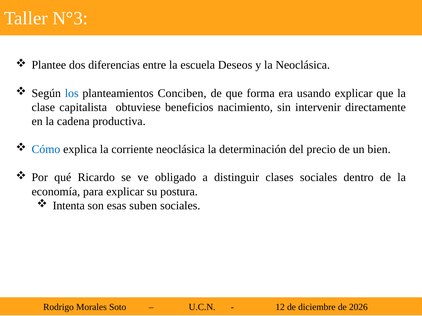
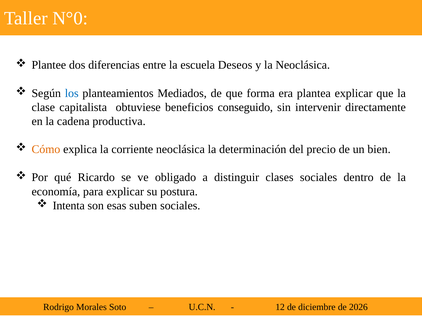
N°3: N°3 -> N°0
Conciben: Conciben -> Mediados
usando: usando -> plantea
nacimiento: nacimiento -> conseguido
Cómo colour: blue -> orange
